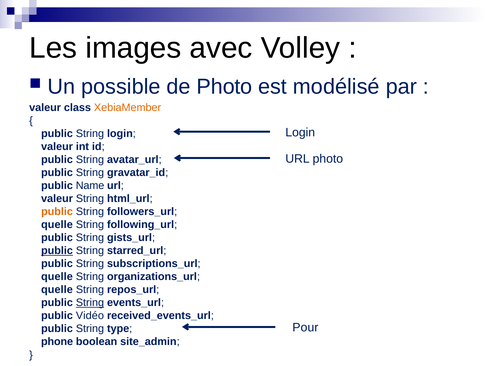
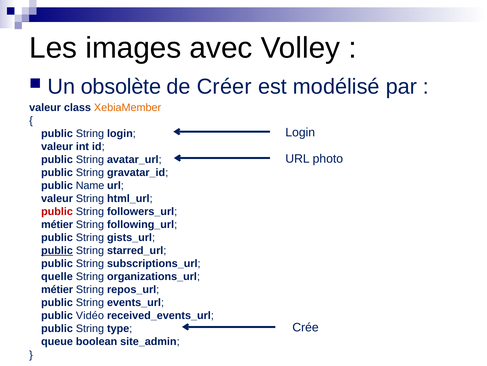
possible: possible -> obsolète
de Photo: Photo -> Créer
public at (57, 211) colour: orange -> red
quelle at (57, 224): quelle -> métier
quelle at (57, 289): quelle -> métier
String at (90, 302) underline: present -> none
Pour: Pour -> Crée
phone: phone -> queue
